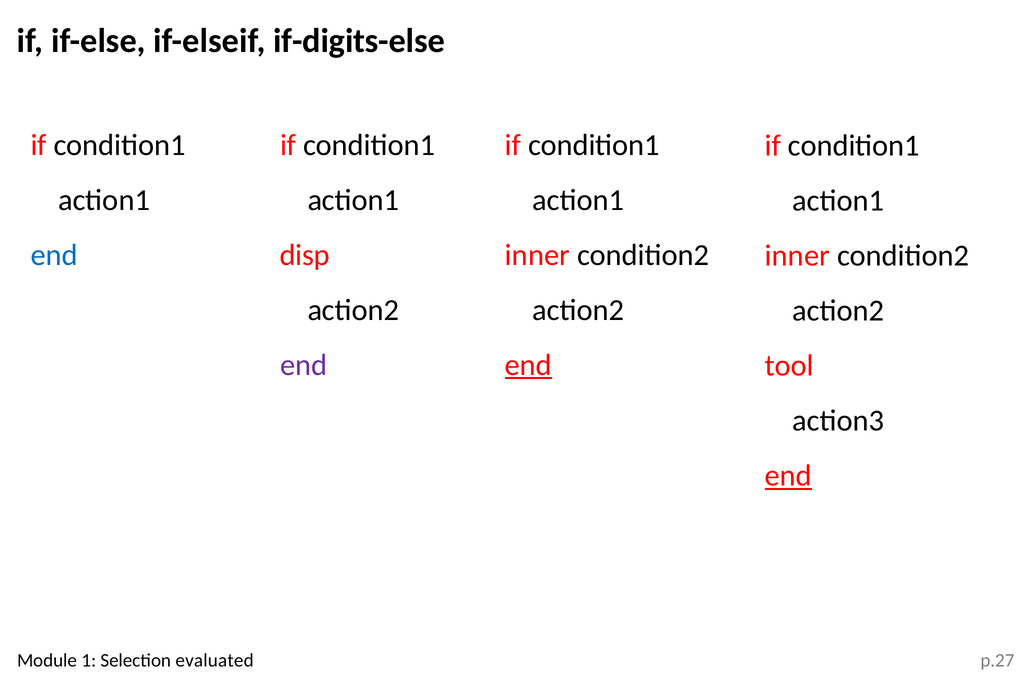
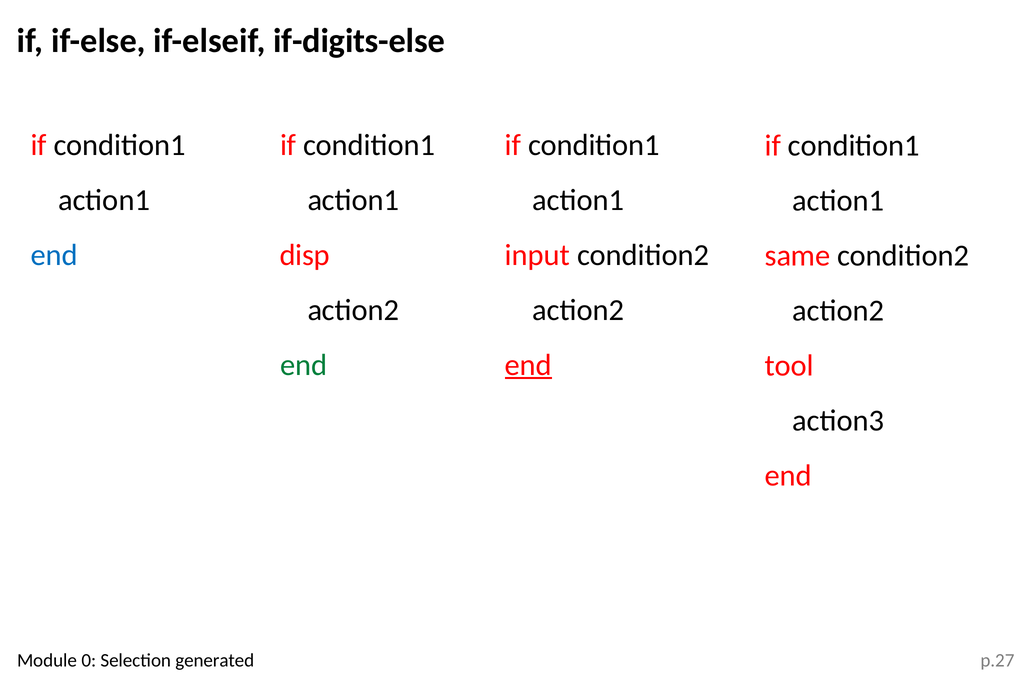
inner at (537, 255): inner -> input
inner at (797, 256): inner -> same
end at (304, 365) colour: purple -> green
end at (788, 475) underline: present -> none
1: 1 -> 0
evaluated: evaluated -> generated
